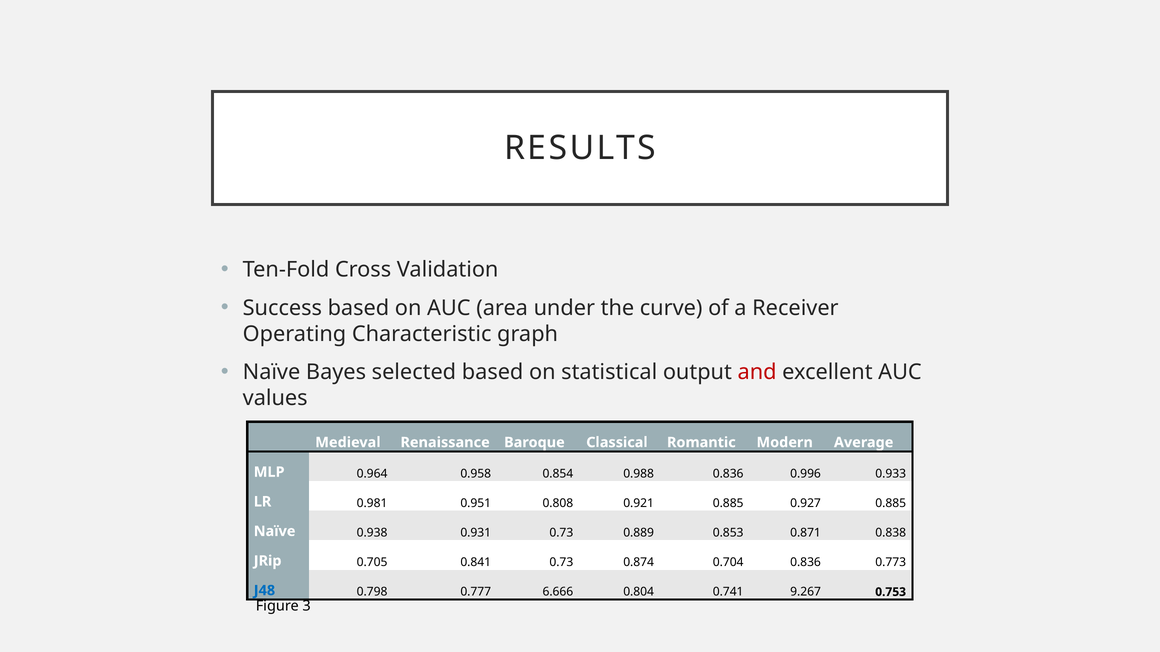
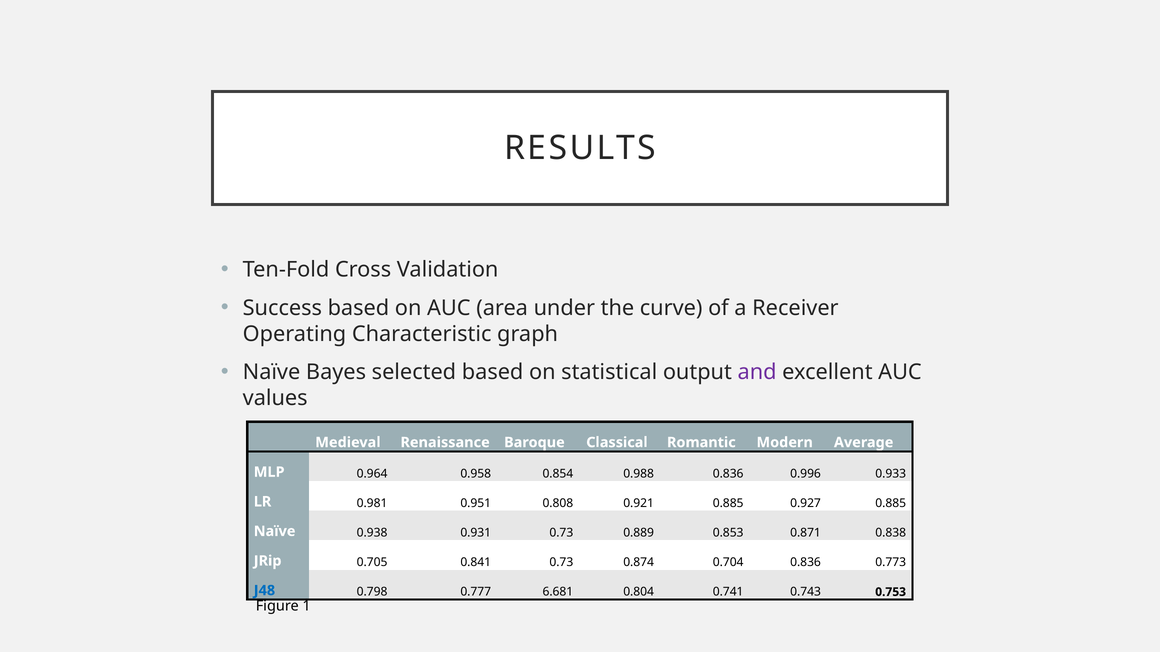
and colour: red -> purple
6.666: 6.666 -> 6.681
9.267: 9.267 -> 0.743
3: 3 -> 1
